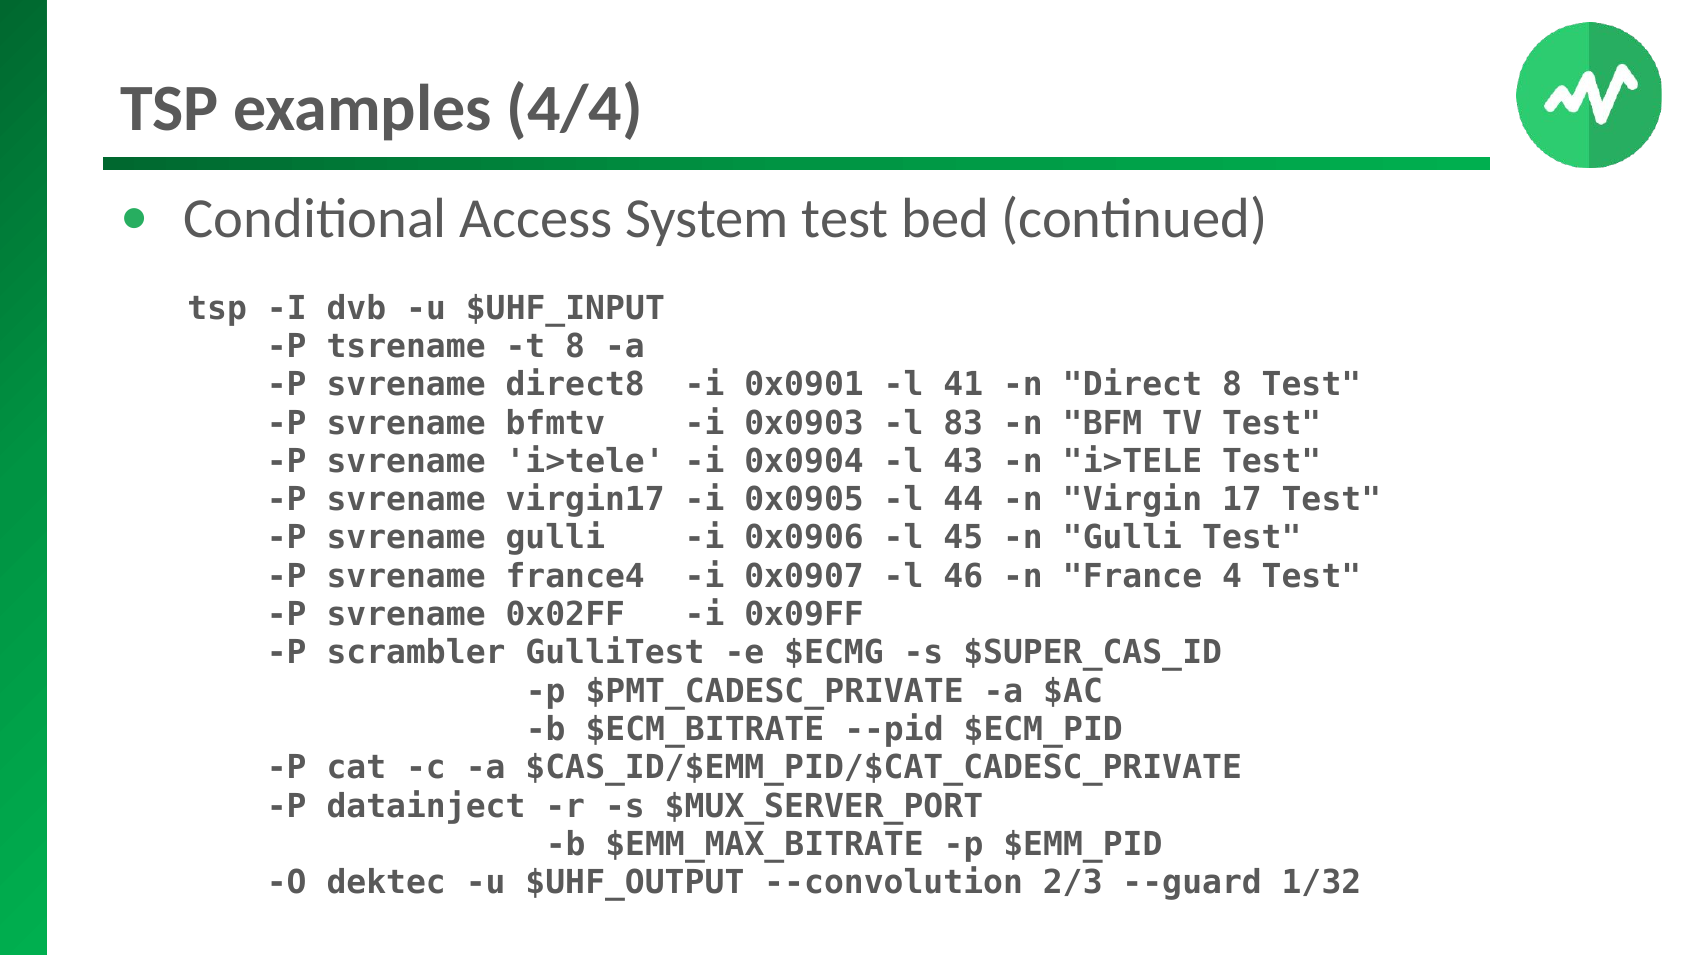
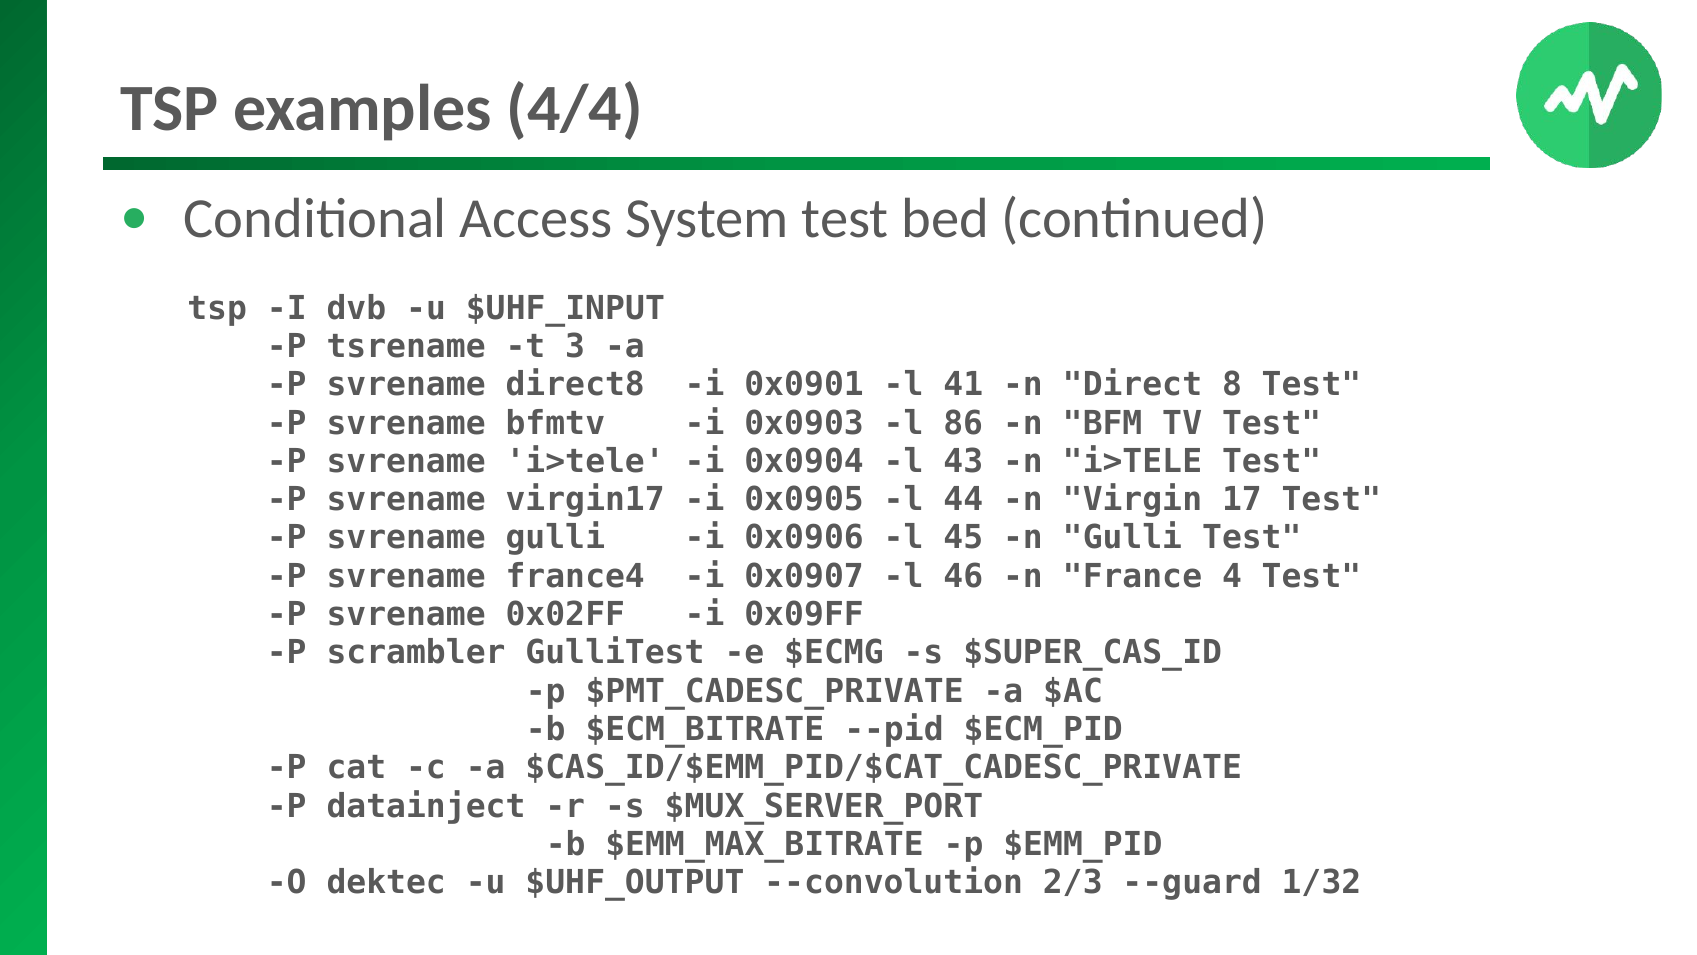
t 8: 8 -> 3
83: 83 -> 86
